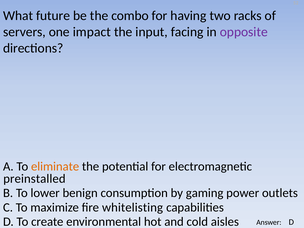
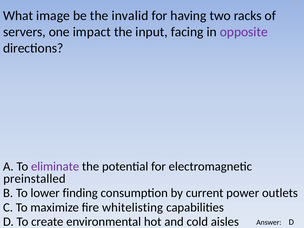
future: future -> image
combo: combo -> invalid
eliminate colour: orange -> purple
benign: benign -> finding
gaming: gaming -> current
